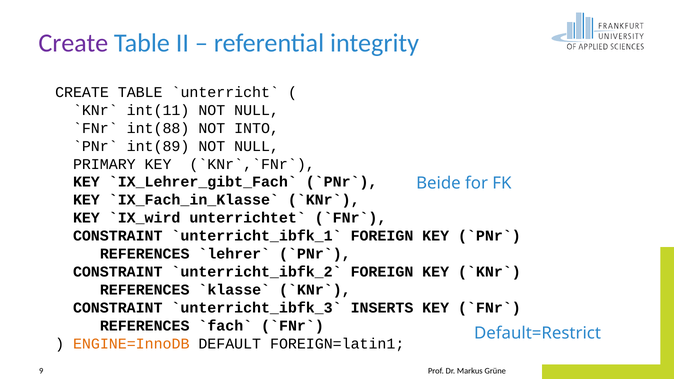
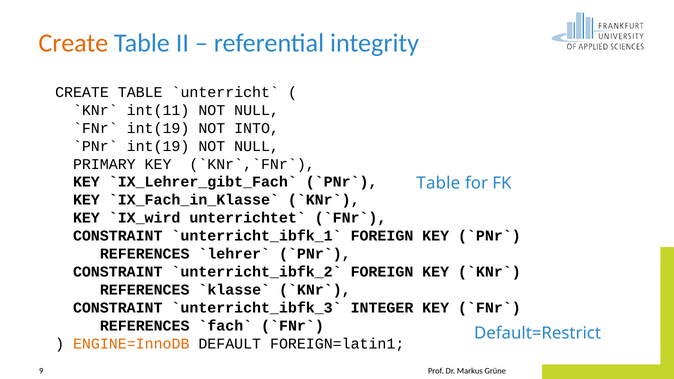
Create at (73, 43) colour: purple -> orange
int(88 at (158, 128): int(88 -> int(19
int(89 at (158, 146): int(89 -> int(19
Beide at (438, 183): Beide -> Table
INSERTS: INSERTS -> INTEGER
